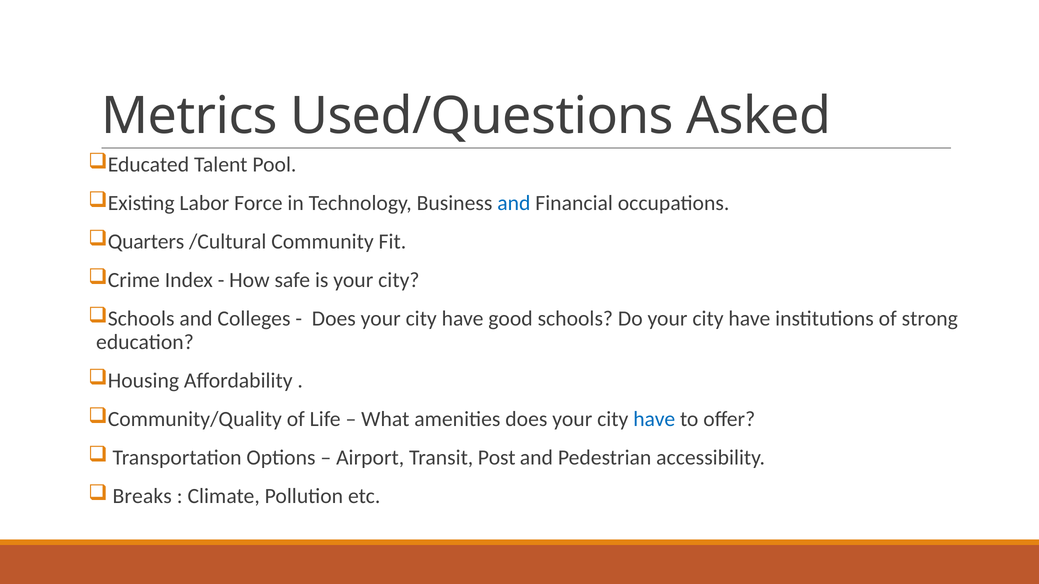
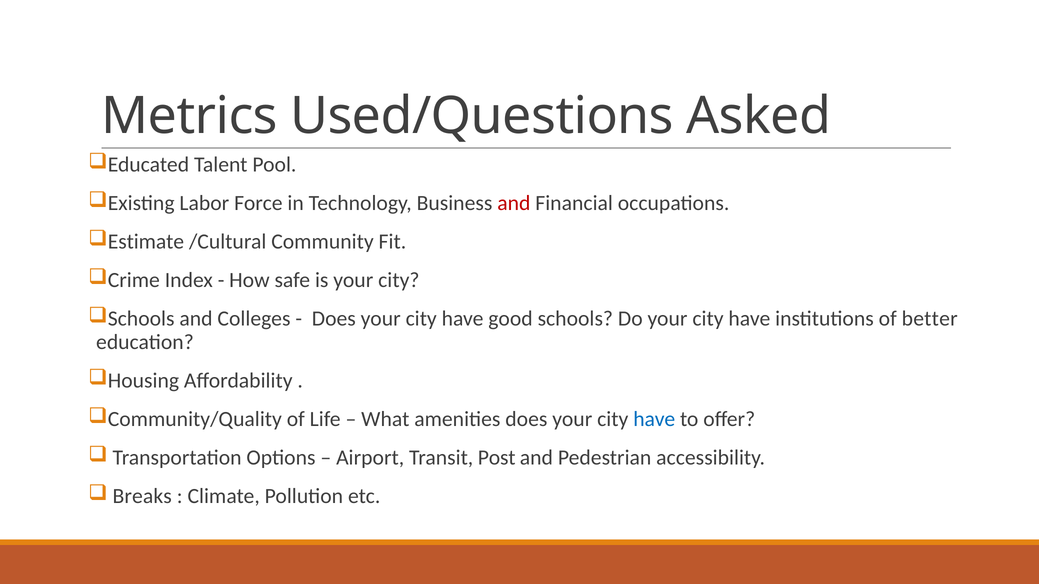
and at (514, 203) colour: blue -> red
Quarters: Quarters -> Estimate
strong: strong -> better
